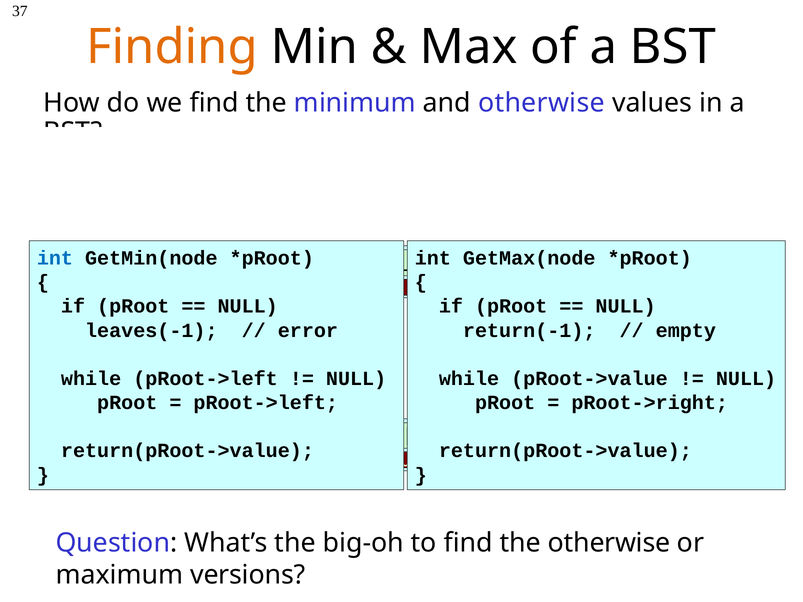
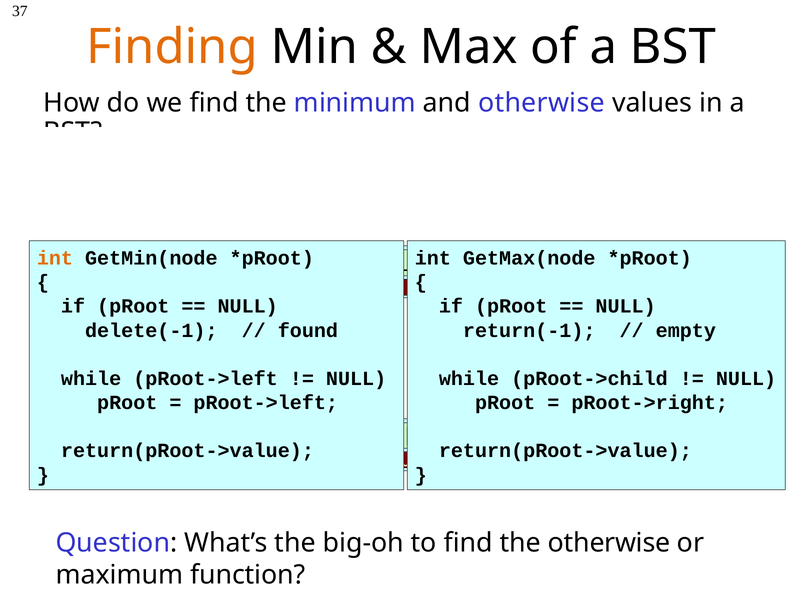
int at (55, 258) colour: blue -> orange
leaves(-1: leaves(-1 -> delete(-1
error: error -> found
pRoot->value: pRoot->value -> pRoot->child
versions: versions -> function
